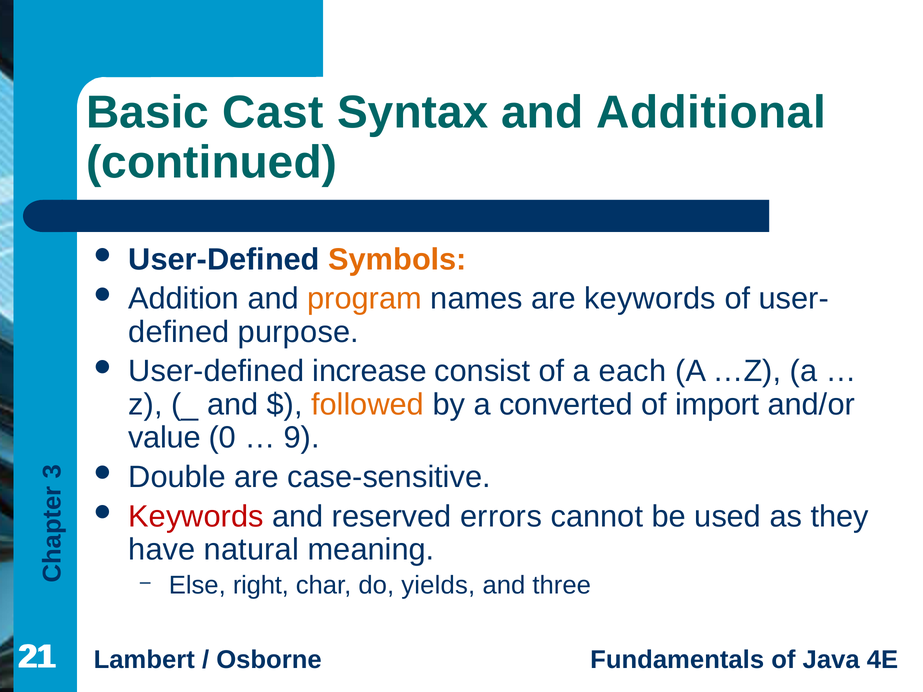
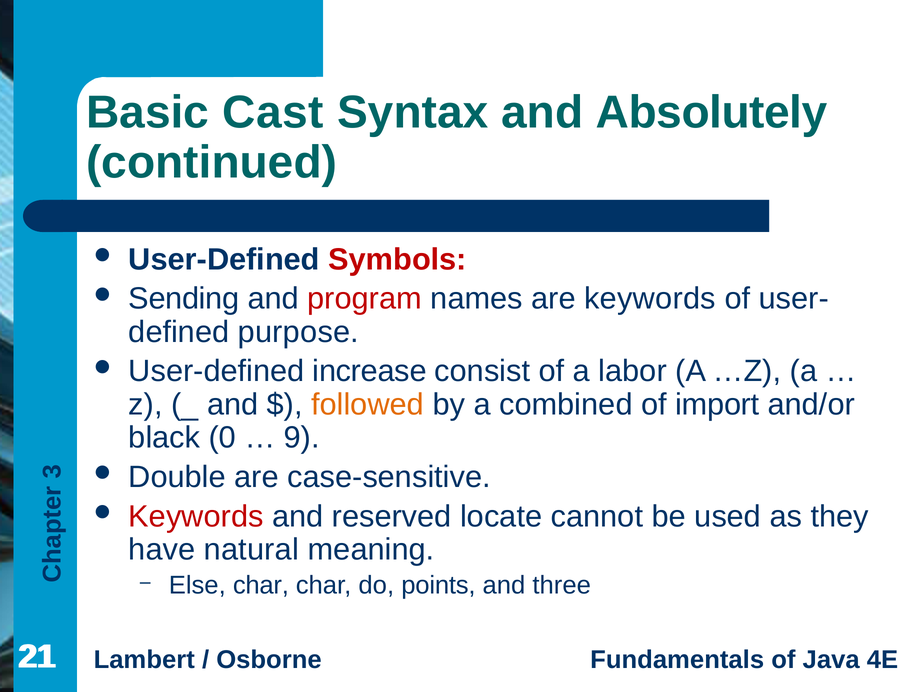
Additional: Additional -> Absolutely
Symbols colour: orange -> red
Addition: Addition -> Sending
program colour: orange -> red
each: each -> labor
converted: converted -> combined
value: value -> black
errors: errors -> locate
Else right: right -> char
yields: yields -> points
